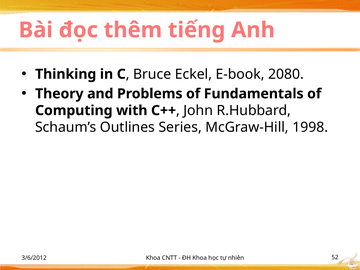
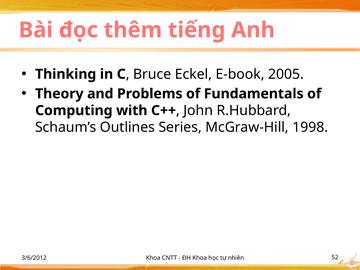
2080: 2080 -> 2005
